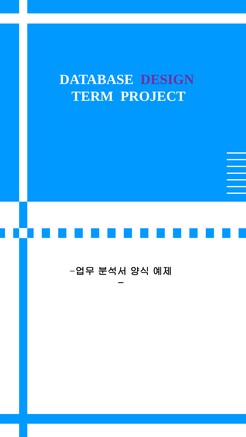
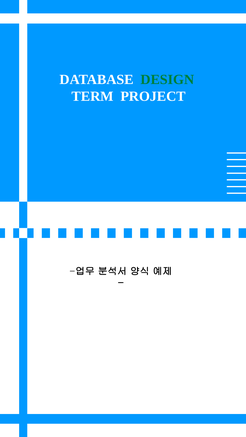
DESIGN colour: purple -> green
